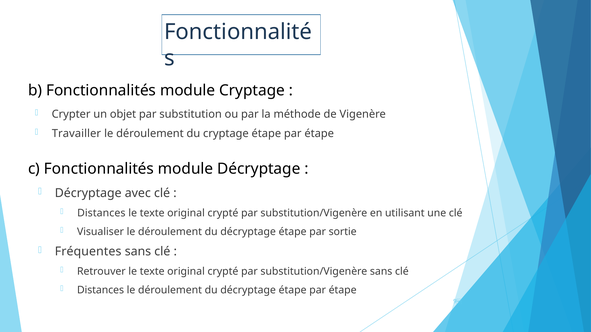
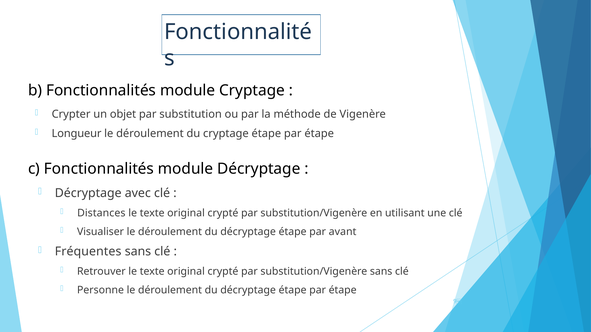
Travailler: Travailler -> Longueur
sortie: sortie -> avant
Distances at (101, 290): Distances -> Personne
